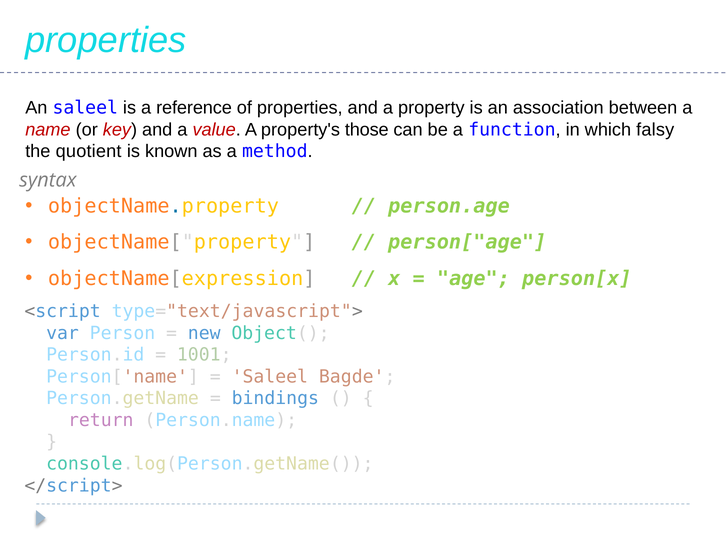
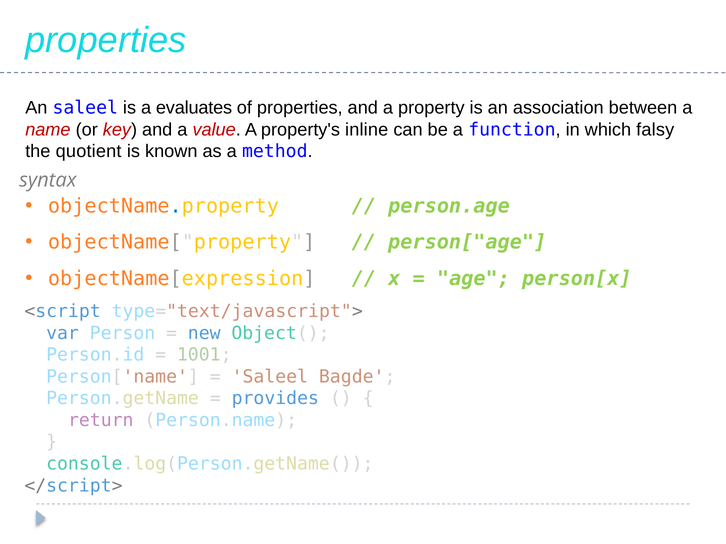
reference: reference -> evaluates
those: those -> inline
bindings: bindings -> provides
